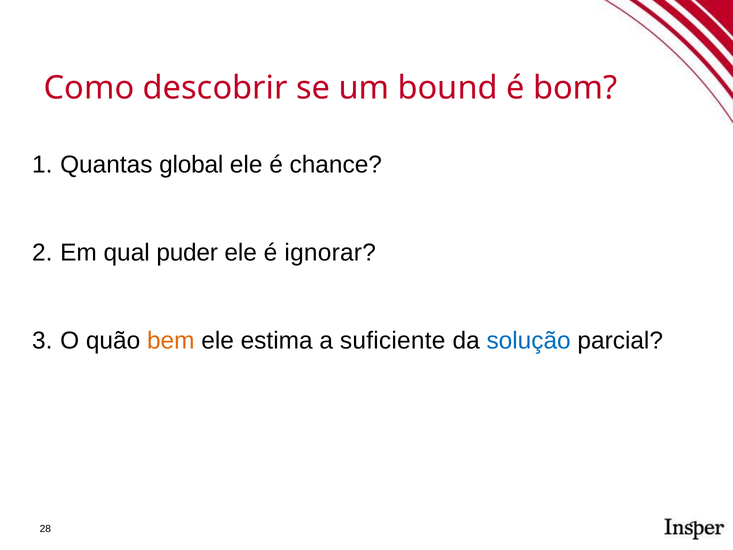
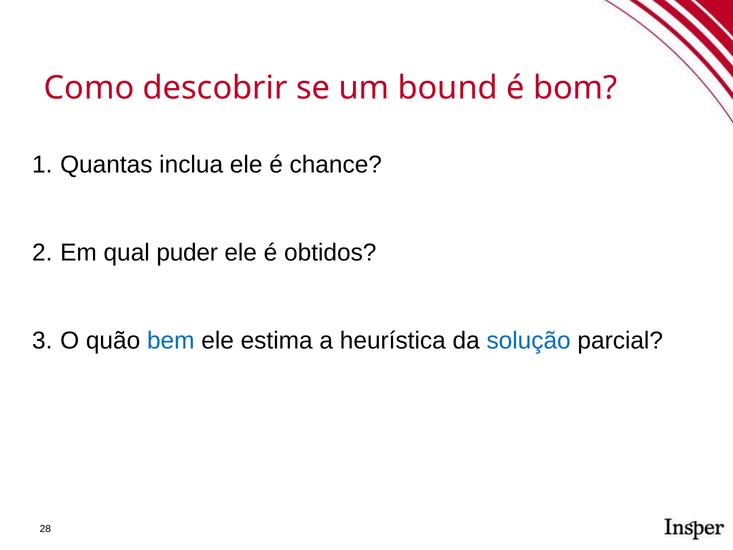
global: global -> inclua
ignorar: ignorar -> obtidos
bem colour: orange -> blue
suficiente: suficiente -> heurística
